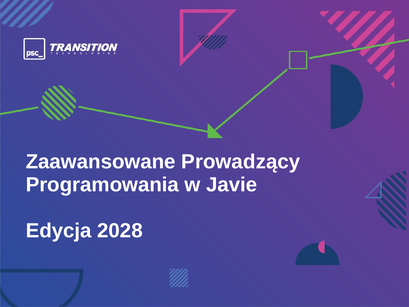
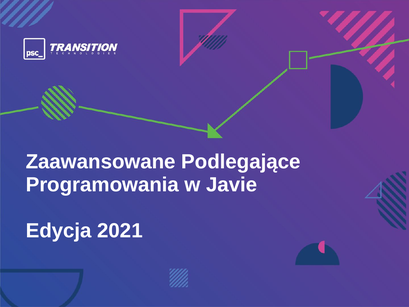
Prowadzący: Prowadzący -> Podlegające
2028: 2028 -> 2021
